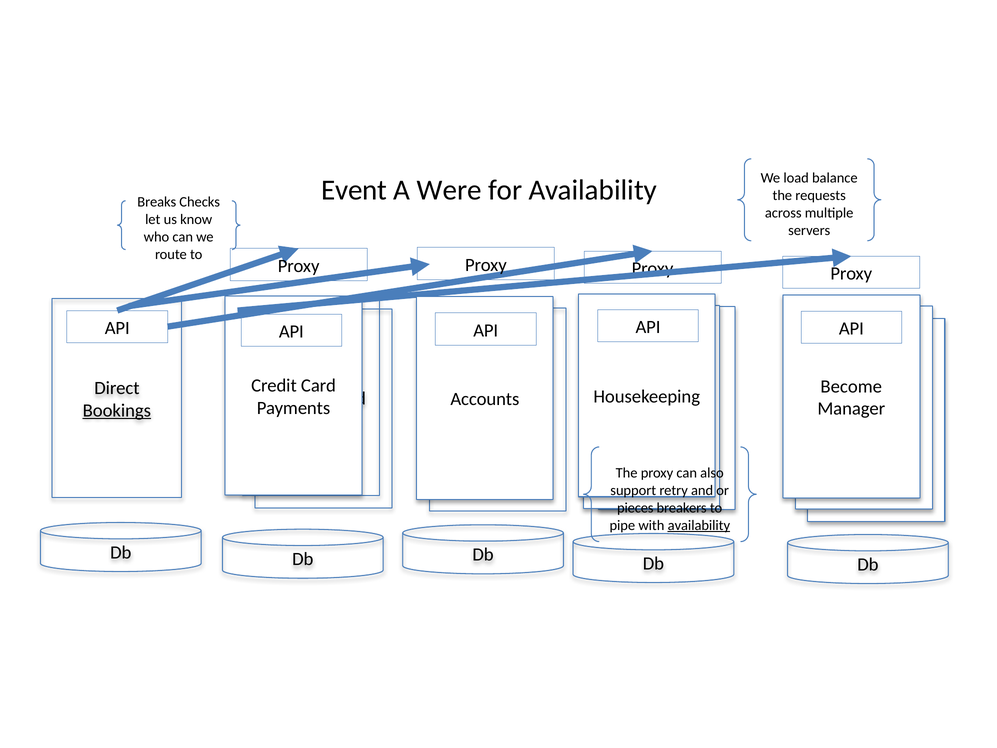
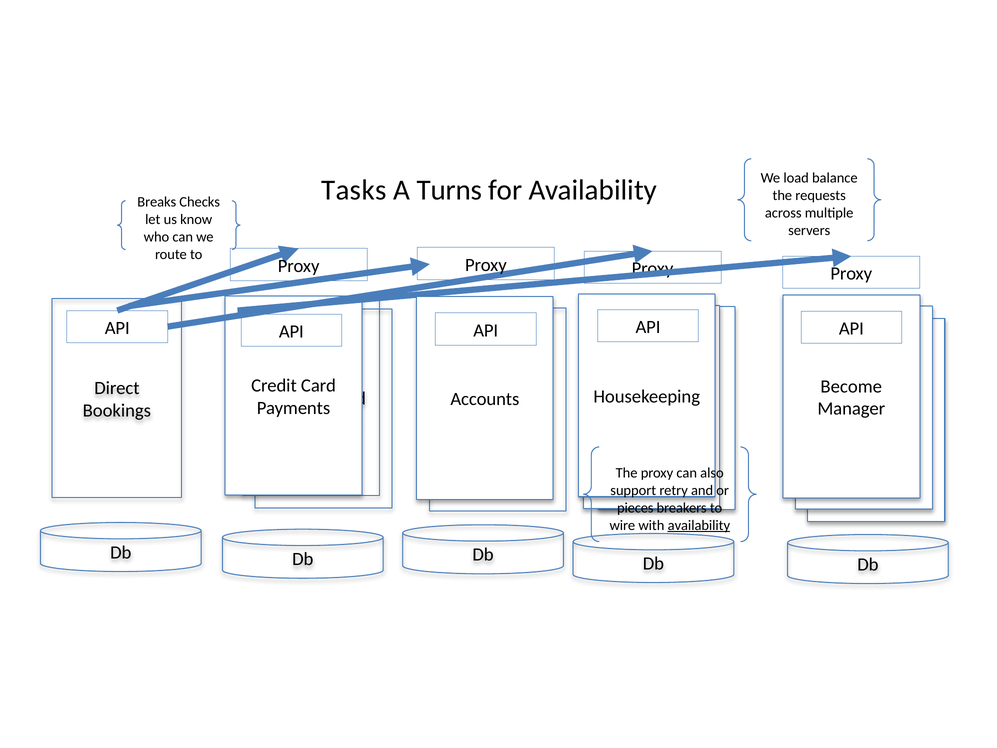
Event: Event -> Tasks
Were: Were -> Turns
Bookings underline: present -> none
pipe: pipe -> wire
